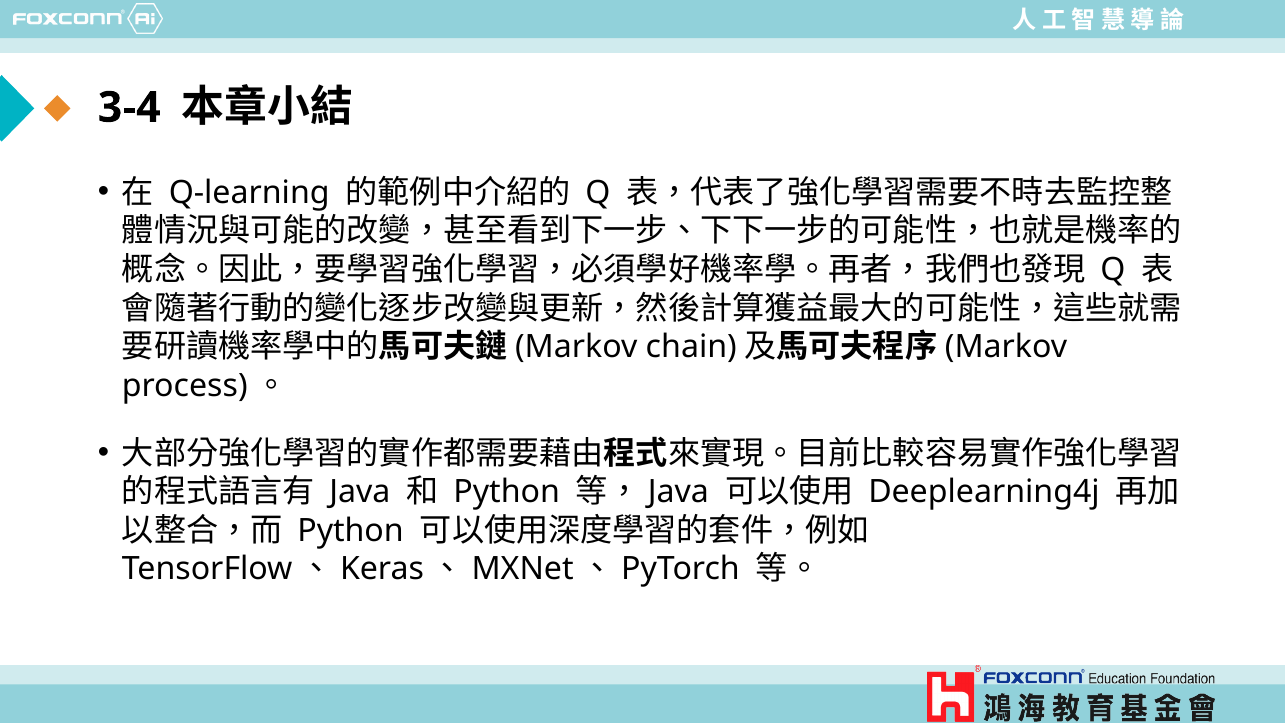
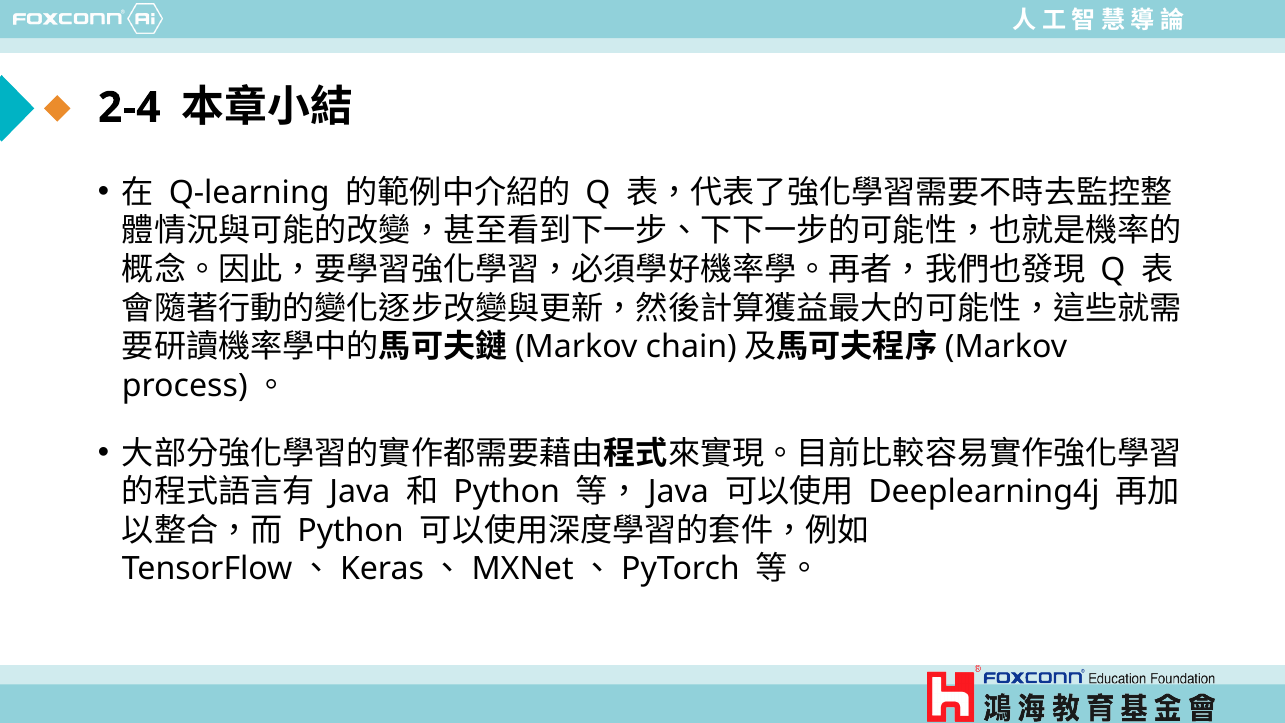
3-4: 3-4 -> 2-4
